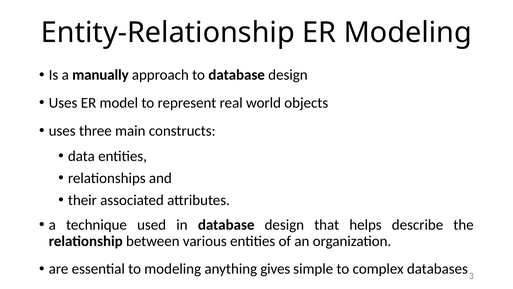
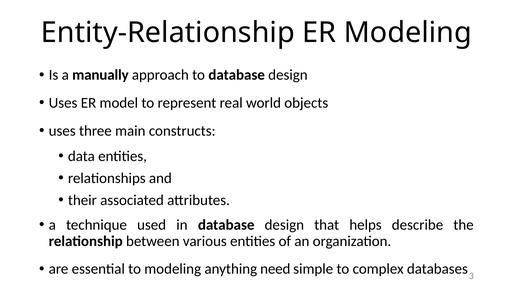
gives: gives -> need
